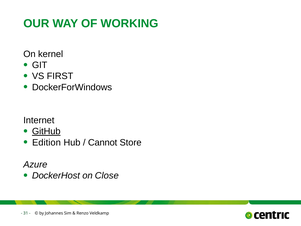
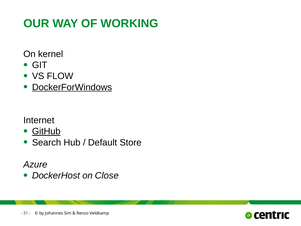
FIRST: FIRST -> FLOW
DockerForWindows underline: none -> present
Edition: Edition -> Search
Cannot: Cannot -> Default
